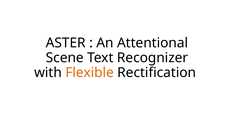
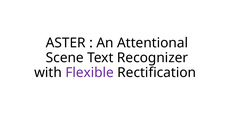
Flexible colour: orange -> purple
